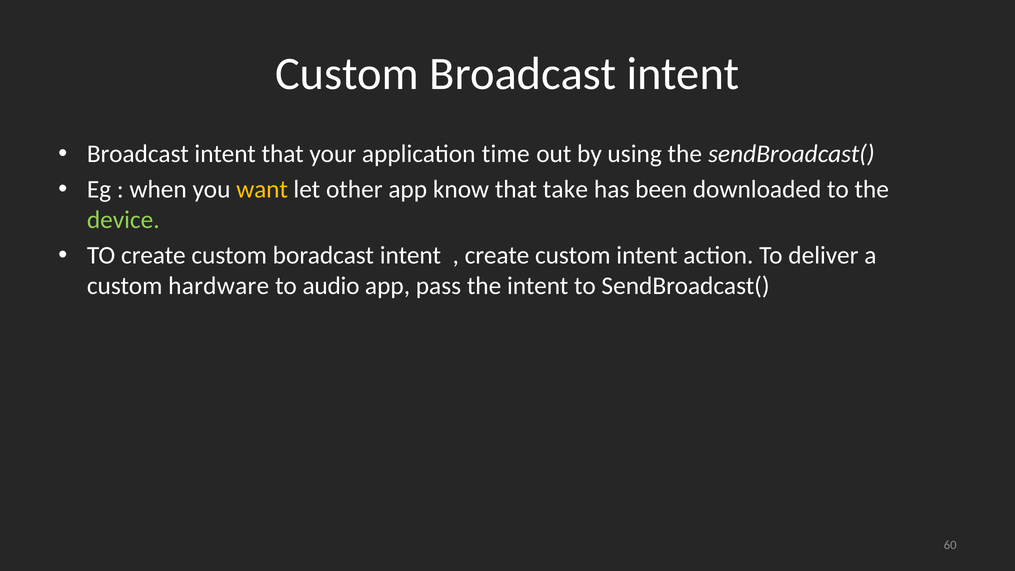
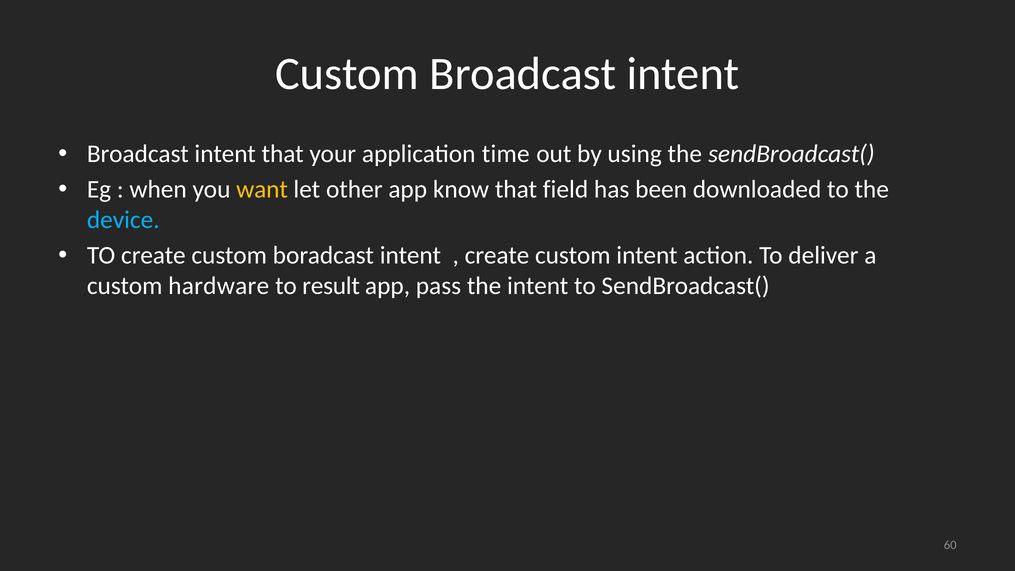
take: take -> field
device colour: light green -> light blue
audio: audio -> result
